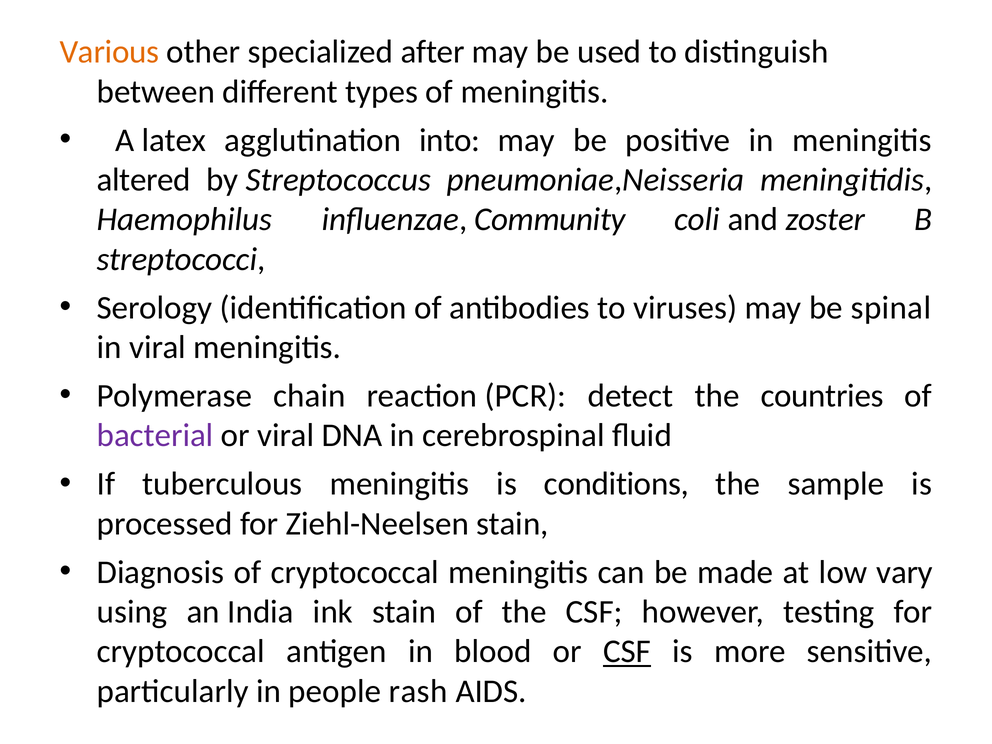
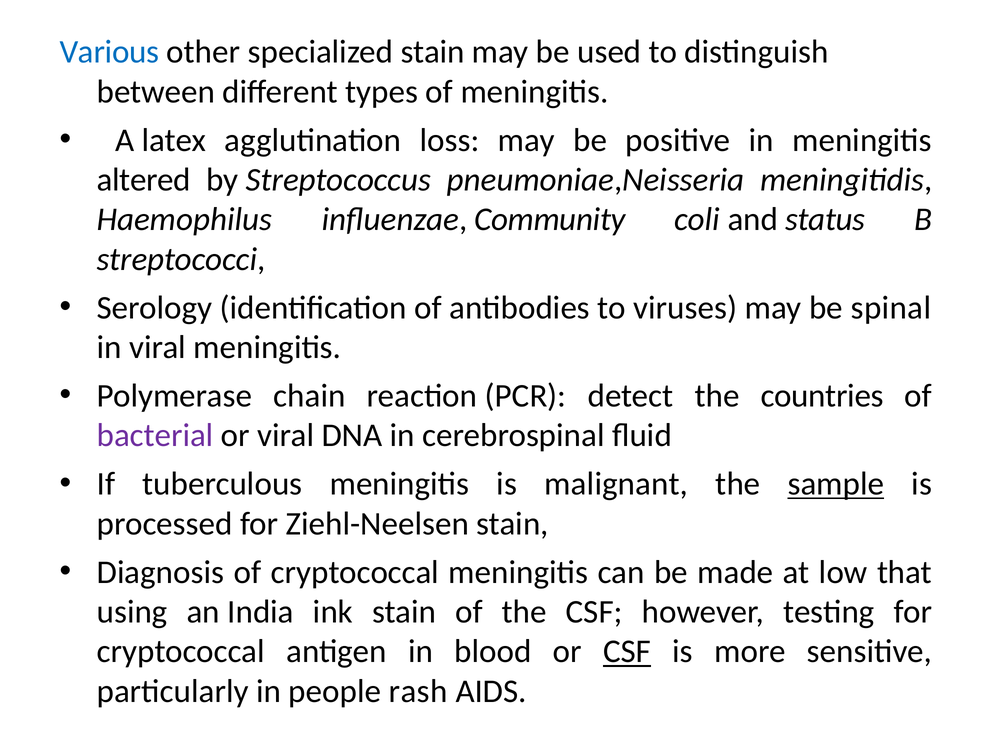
Various colour: orange -> blue
specialized after: after -> stain
into: into -> loss
zoster: zoster -> status
conditions: conditions -> malignant
sample underline: none -> present
vary: vary -> that
